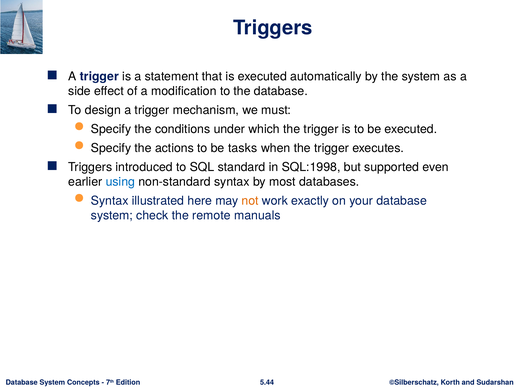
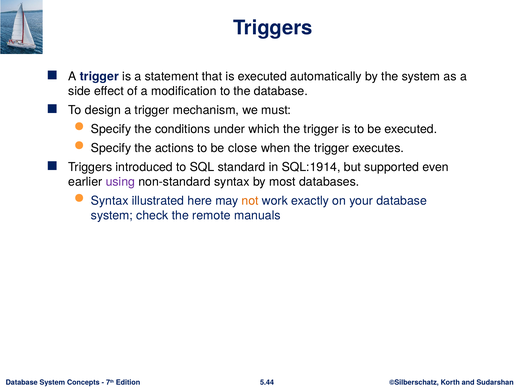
tasks: tasks -> close
SQL:1998: SQL:1998 -> SQL:1914
using colour: blue -> purple
